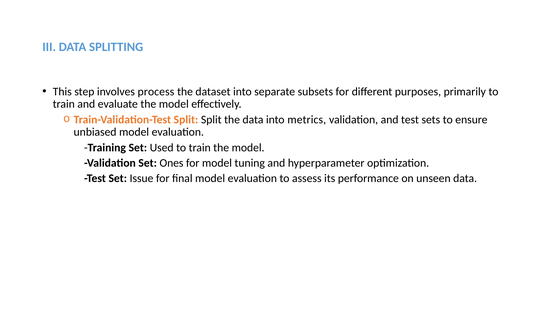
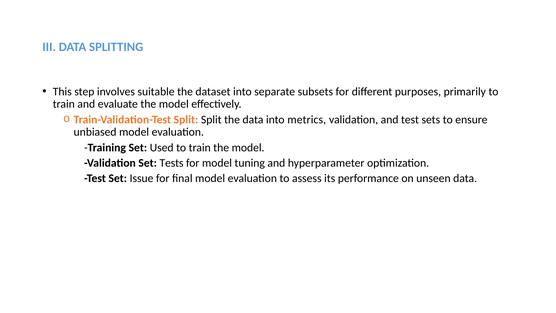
process: process -> suitable
Ones: Ones -> Tests
